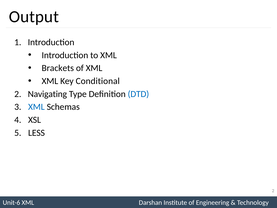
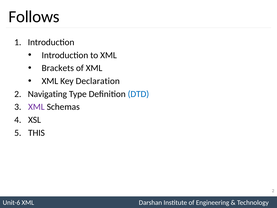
Output: Output -> Follows
Conditional: Conditional -> Declaration
XML at (36, 107) colour: blue -> purple
LESS: LESS -> THIS
